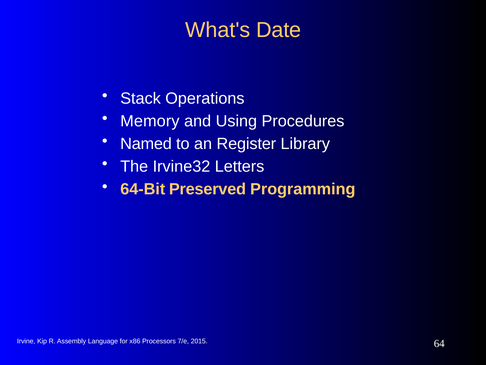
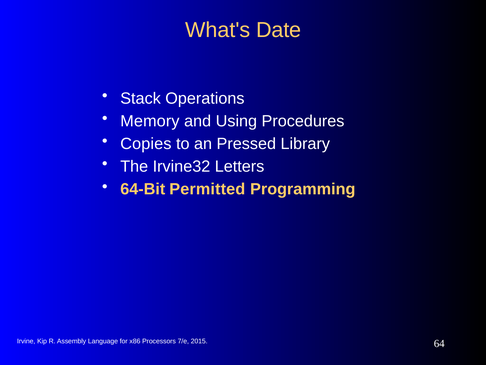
Named: Named -> Copies
Register: Register -> Pressed
Preserved: Preserved -> Permitted
